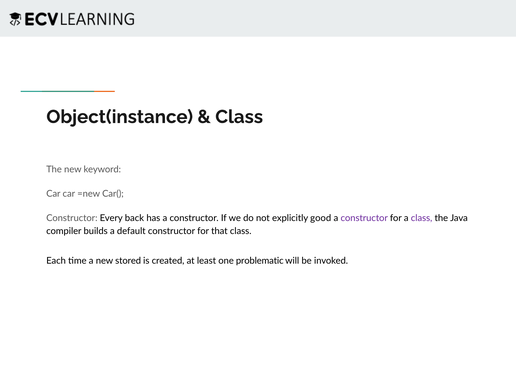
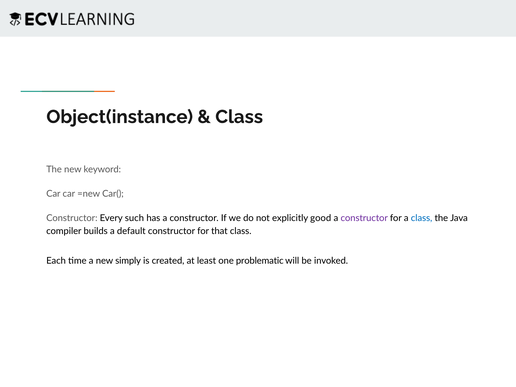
back: back -> such
class at (422, 218) colour: purple -> blue
stored: stored -> simply
